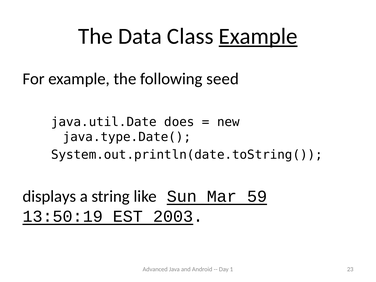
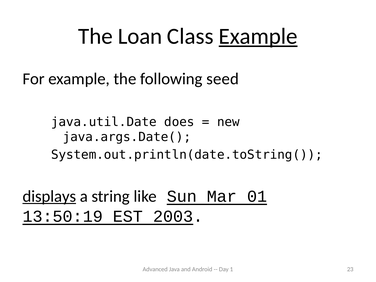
Data: Data -> Loan
java.type.Date(: java.type.Date( -> java.args.Date(
displays underline: none -> present
59: 59 -> 01
